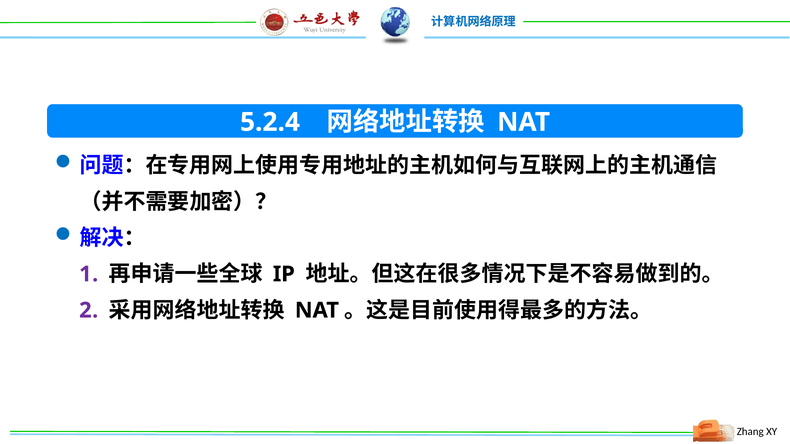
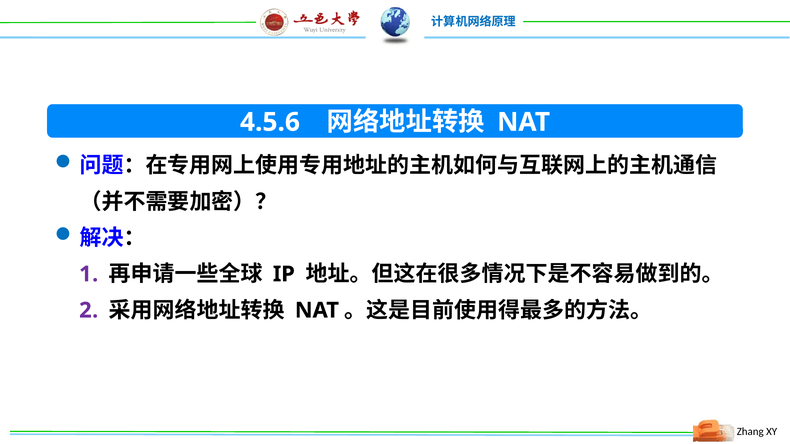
5.2.4: 5.2.4 -> 4.5.6
